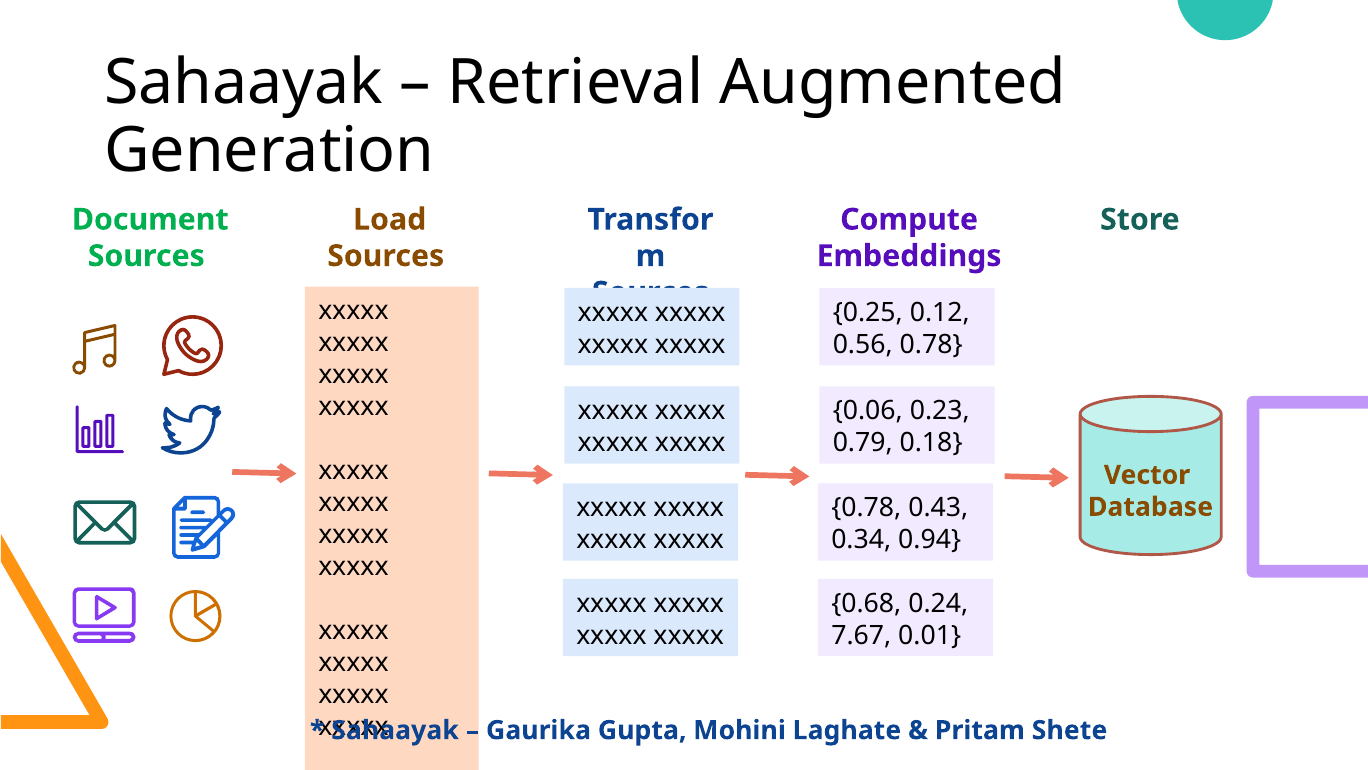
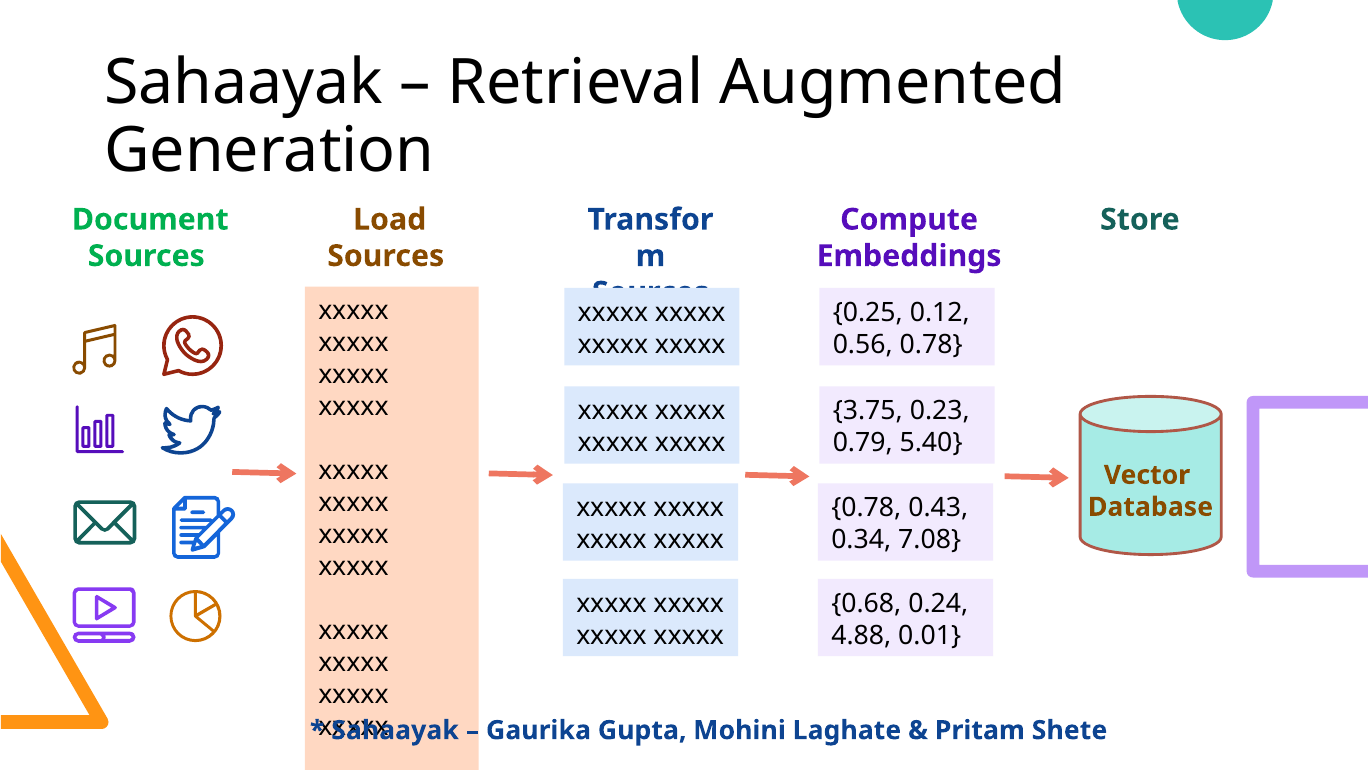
0.06: 0.06 -> 3.75
0.18: 0.18 -> 5.40
0.94: 0.94 -> 7.08
7.67: 7.67 -> 4.88
